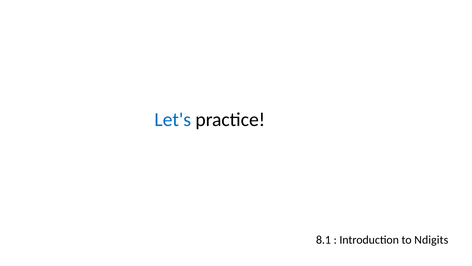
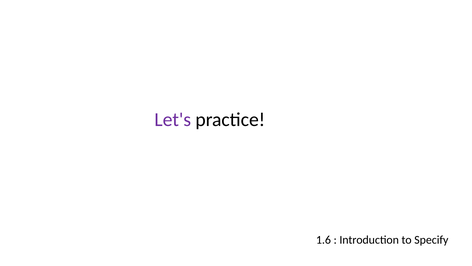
Let's colour: blue -> purple
8.1: 8.1 -> 1.6
Ndigits: Ndigits -> Specify
